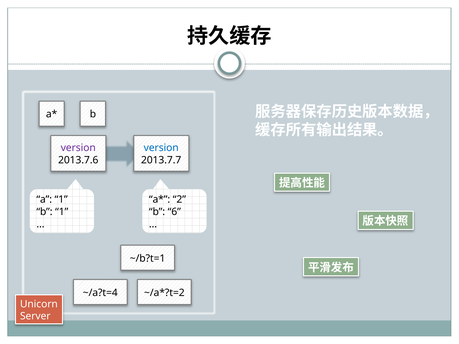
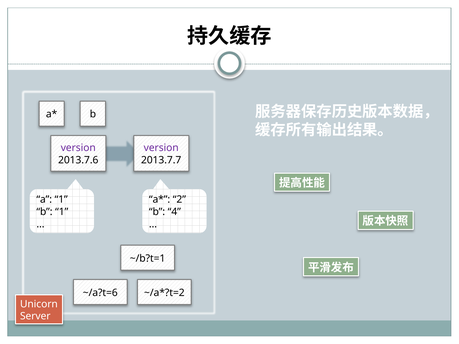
version at (161, 148) colour: blue -> purple
6: 6 -> 4
~/a?t=4: ~/a?t=4 -> ~/a?t=6
